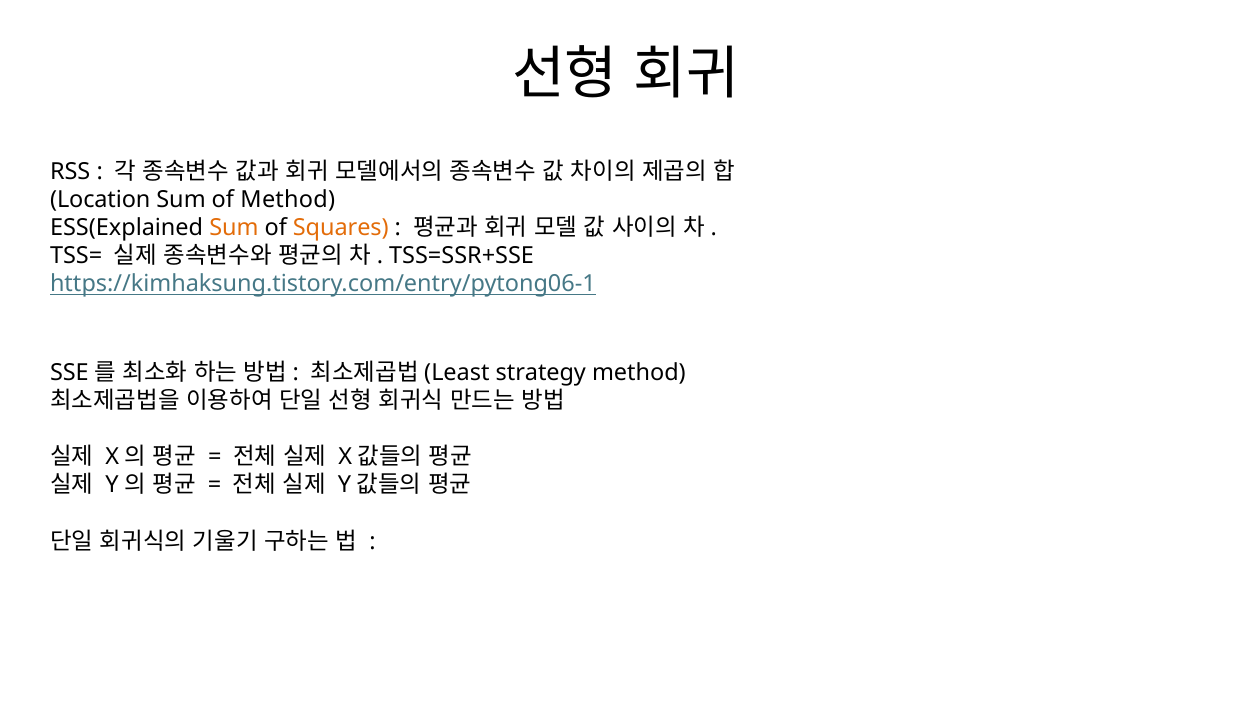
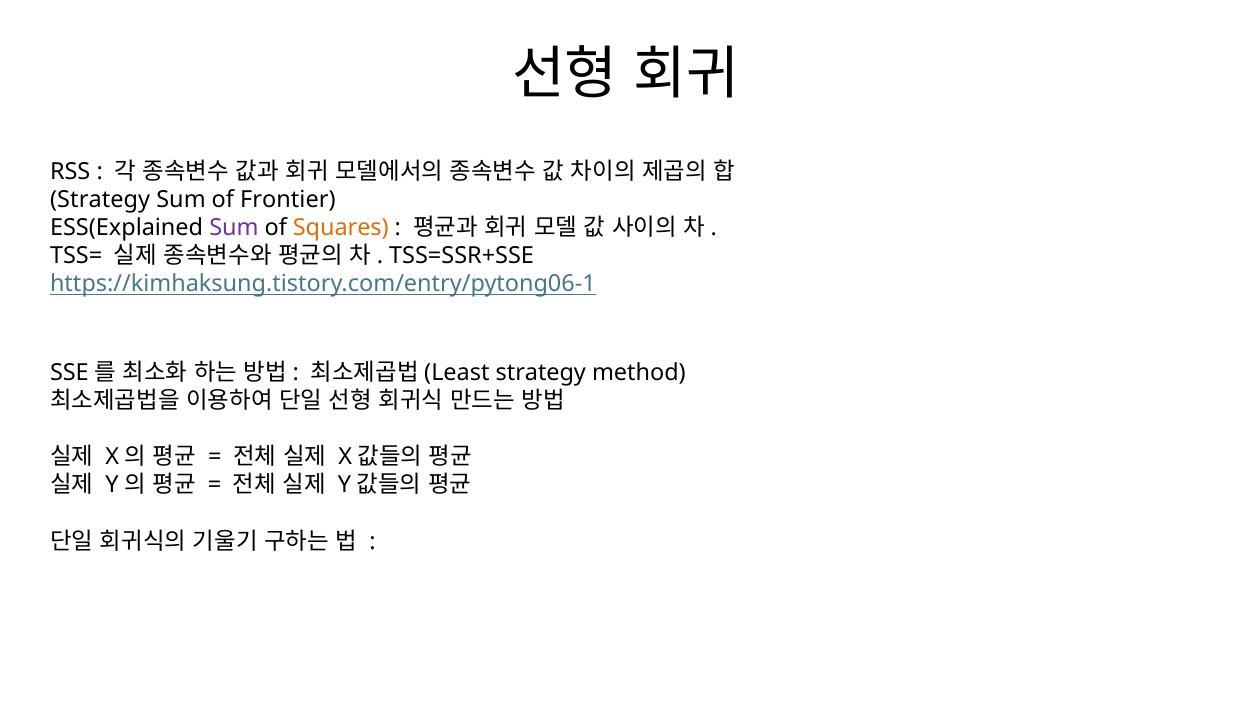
Location at (100, 200): Location -> Strategy
of Method: Method -> Frontier
Sum at (234, 228) colour: orange -> purple
